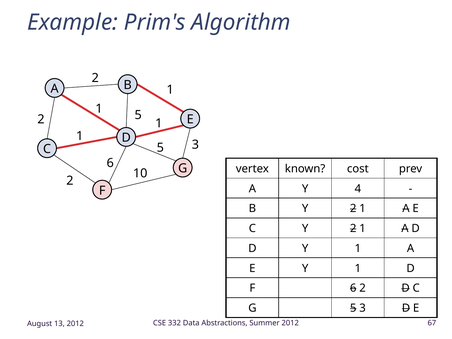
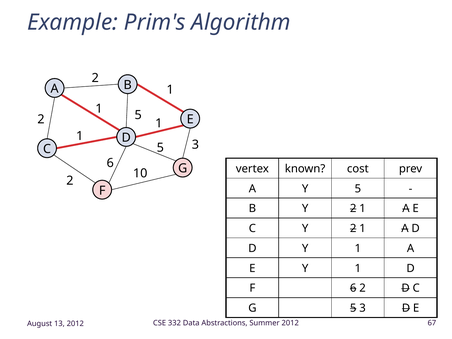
Y 4: 4 -> 5
